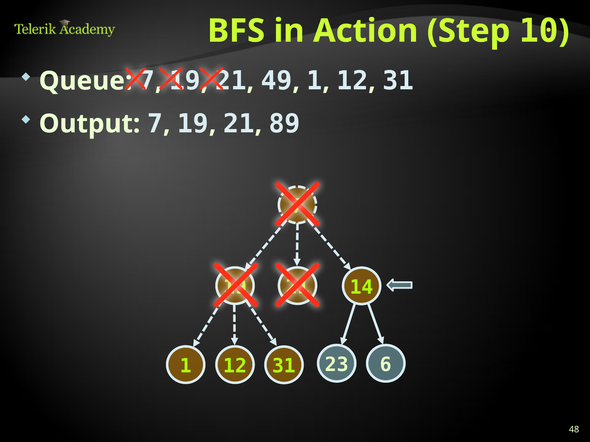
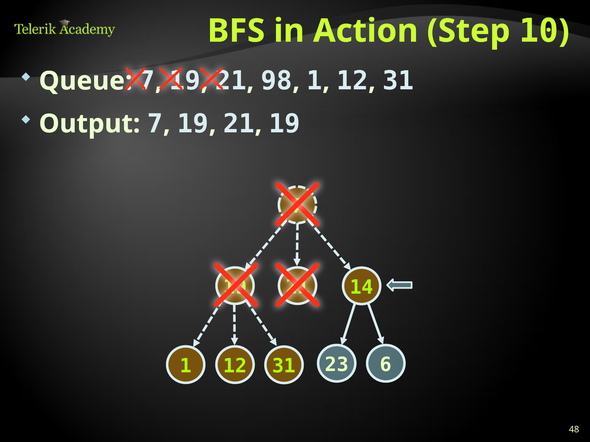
49: 49 -> 98
89 at (285, 124): 89 -> 19
